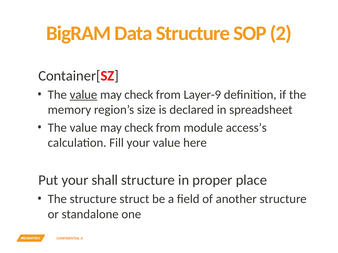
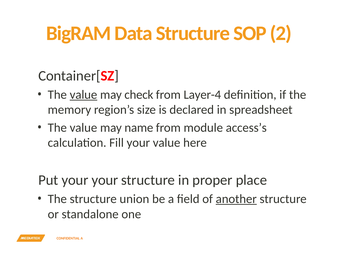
Layer-9: Layer-9 -> Layer-4
check at (139, 128): check -> name
your shall: shall -> your
struct: struct -> union
another underline: none -> present
